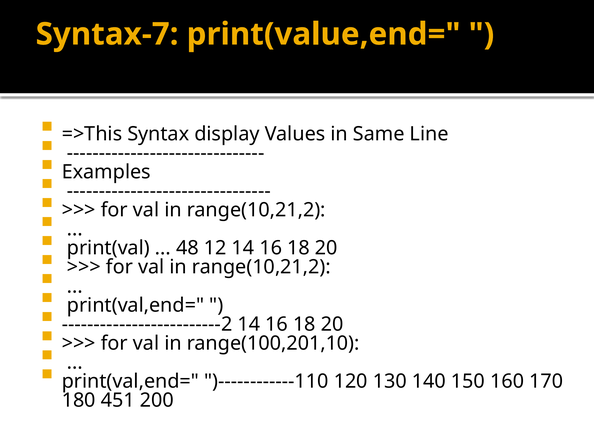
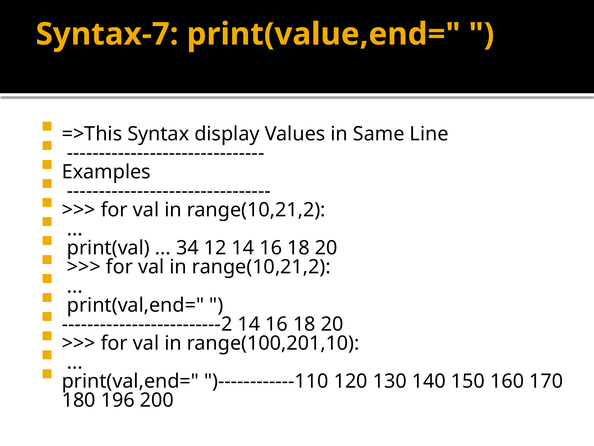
48: 48 -> 34
451: 451 -> 196
